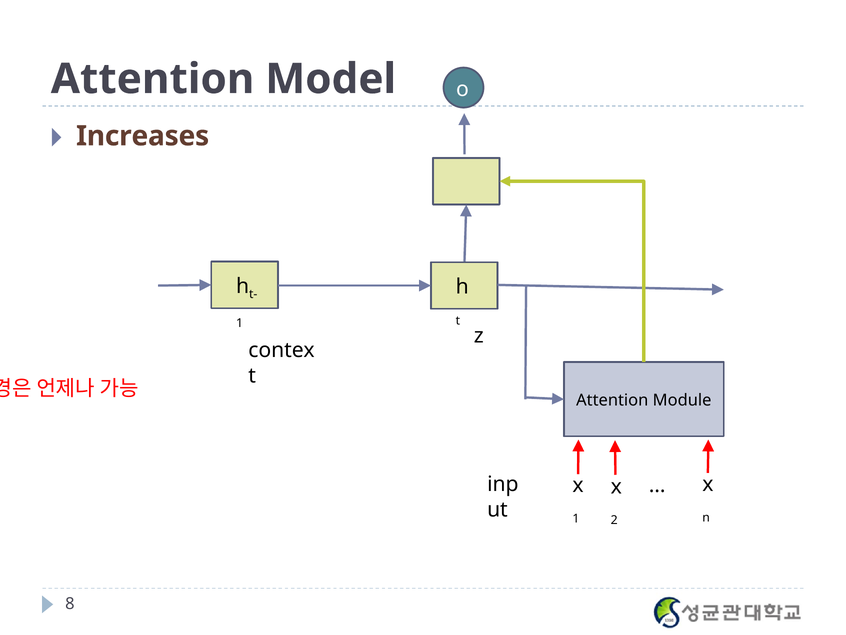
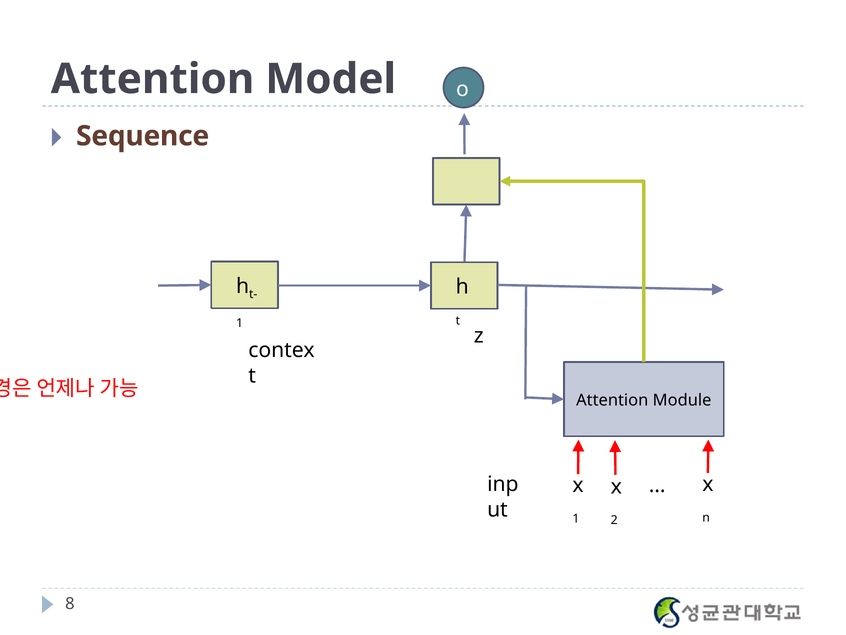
Increases: Increases -> Sequence
